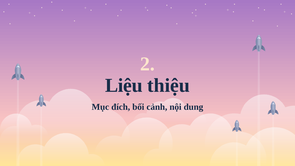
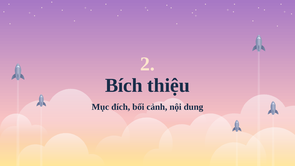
Liệu: Liệu -> Bích
